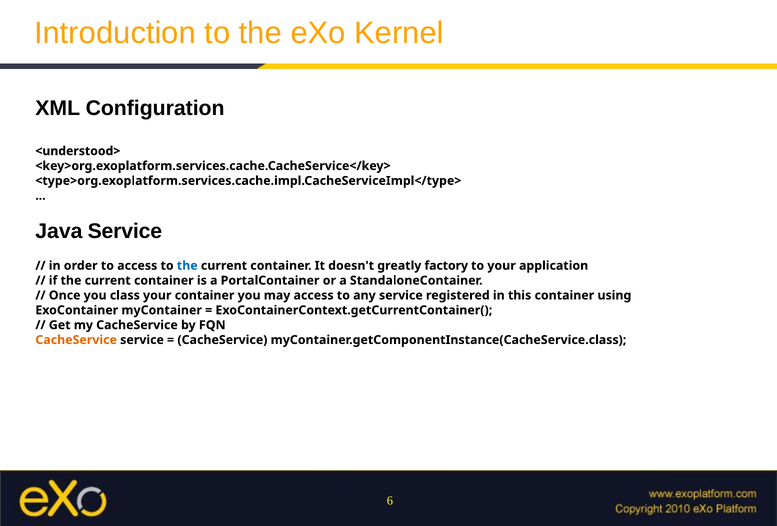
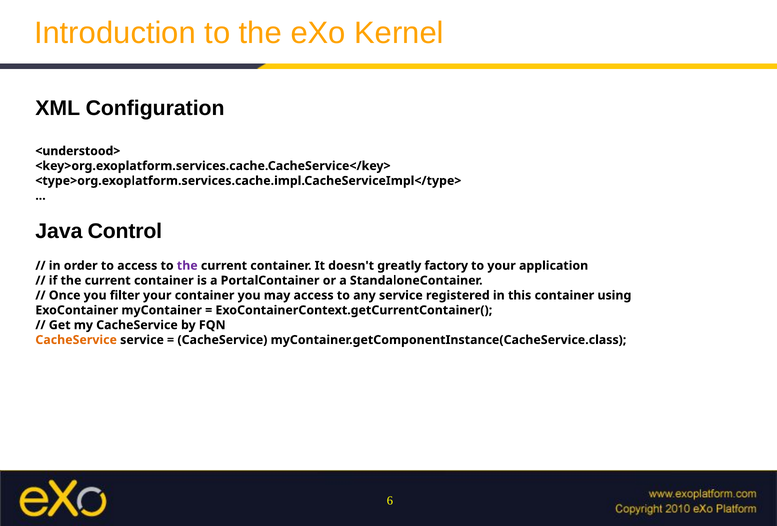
Java Service: Service -> Control
the at (187, 266) colour: blue -> purple
class: class -> filter
